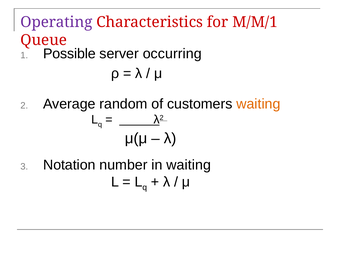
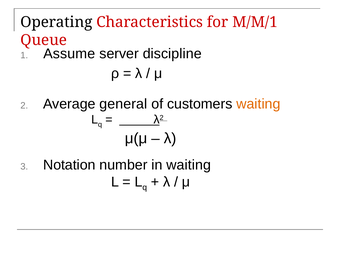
Operating colour: purple -> black
Possible: Possible -> Assume
occurring: occurring -> discipline
random: random -> general
